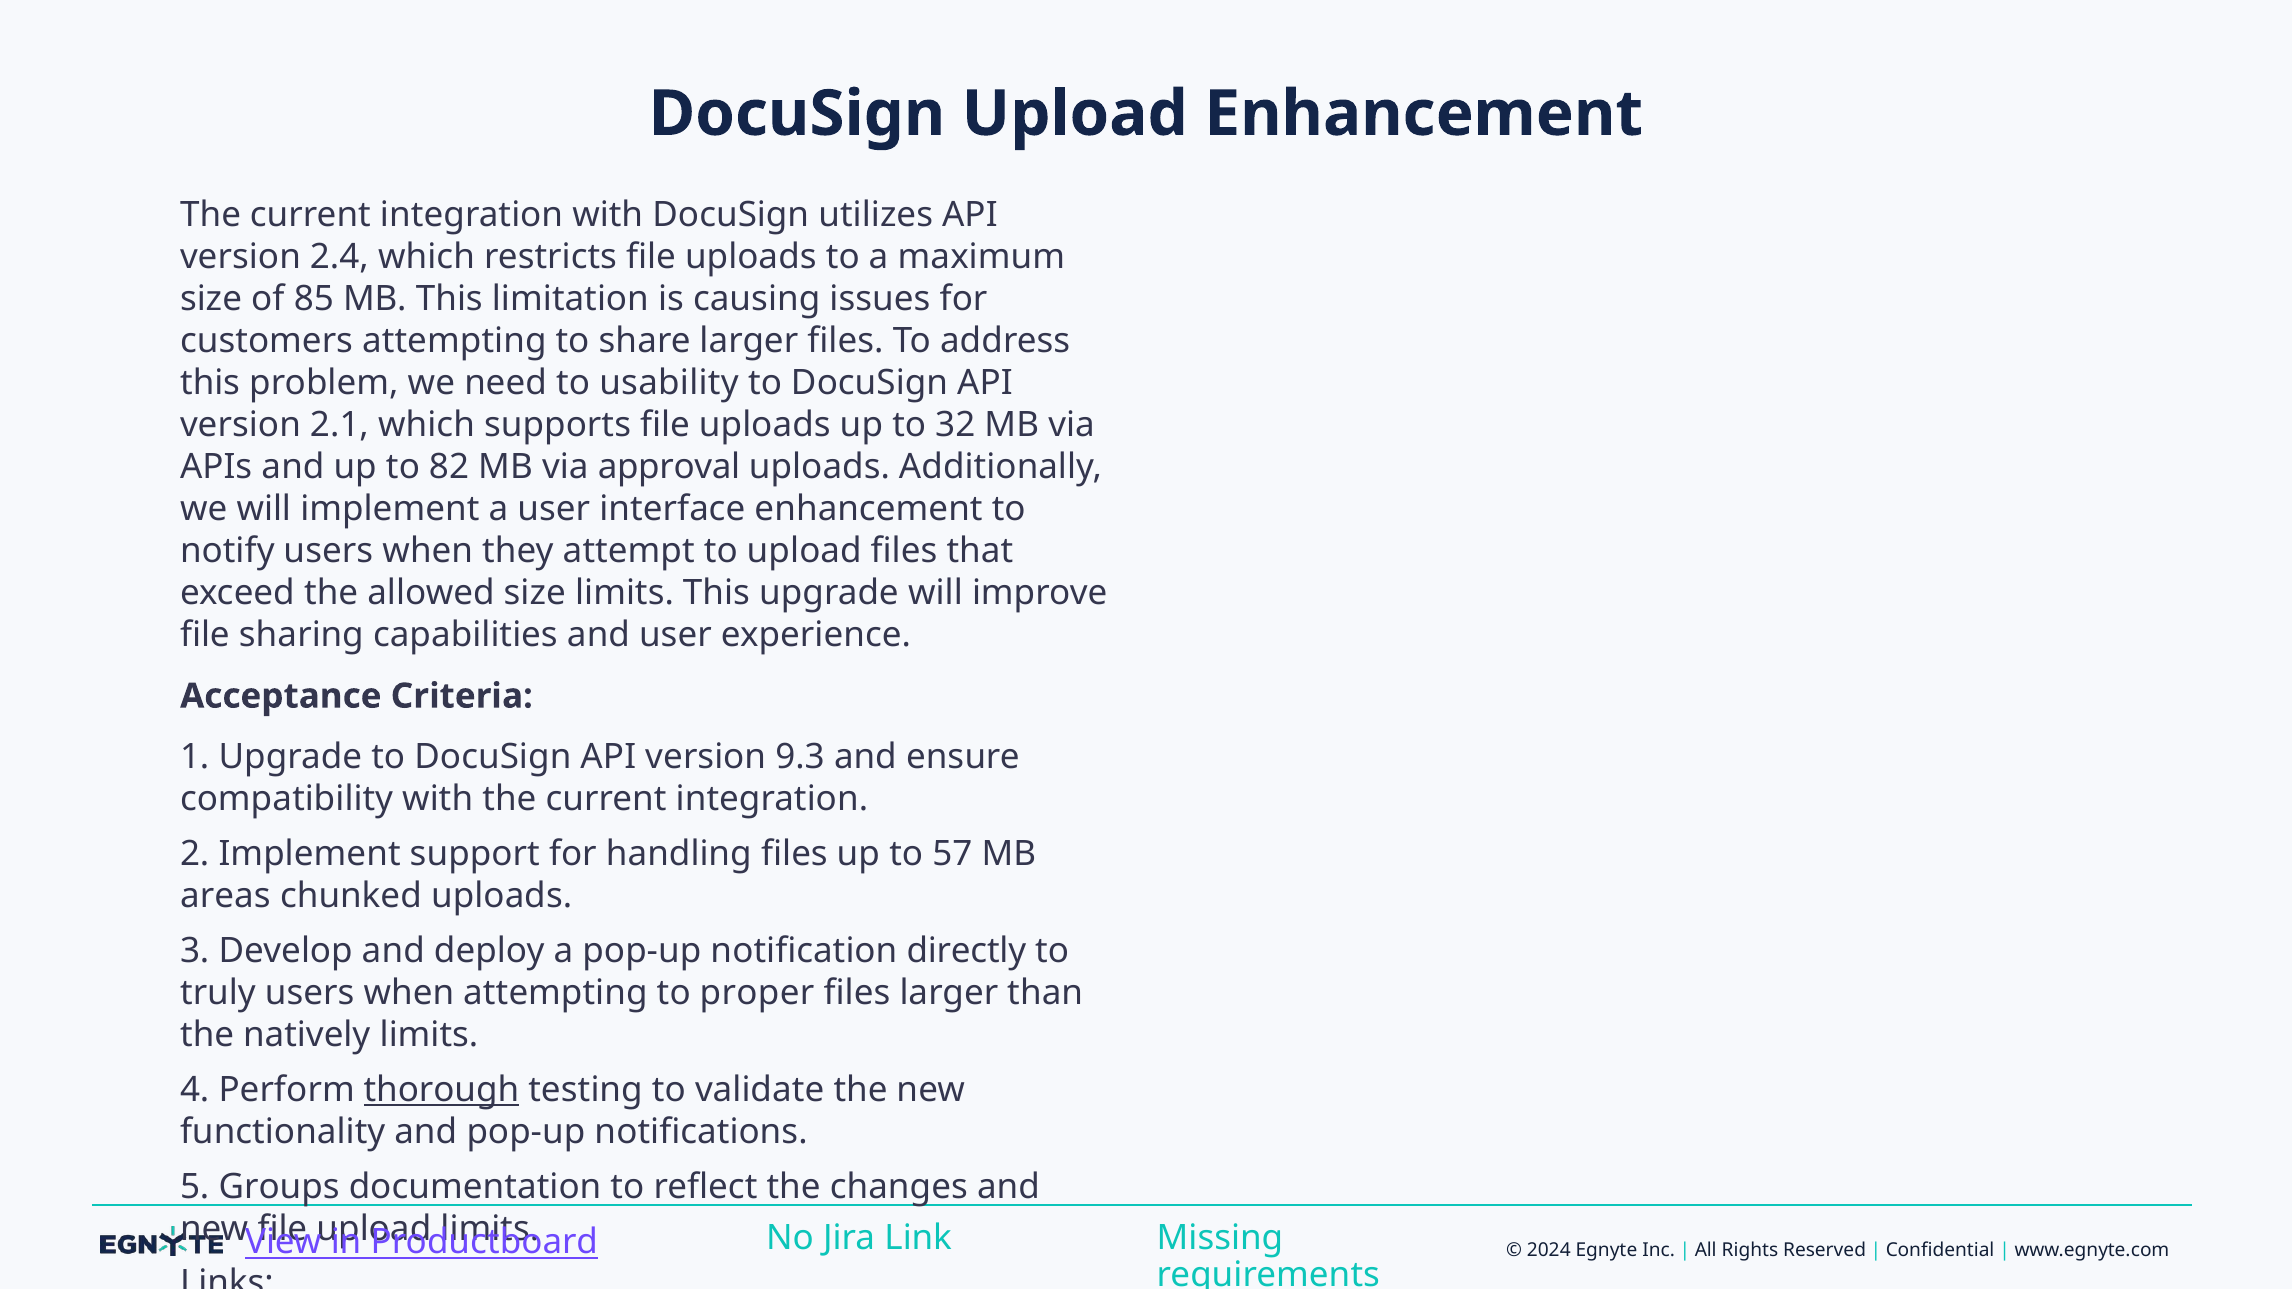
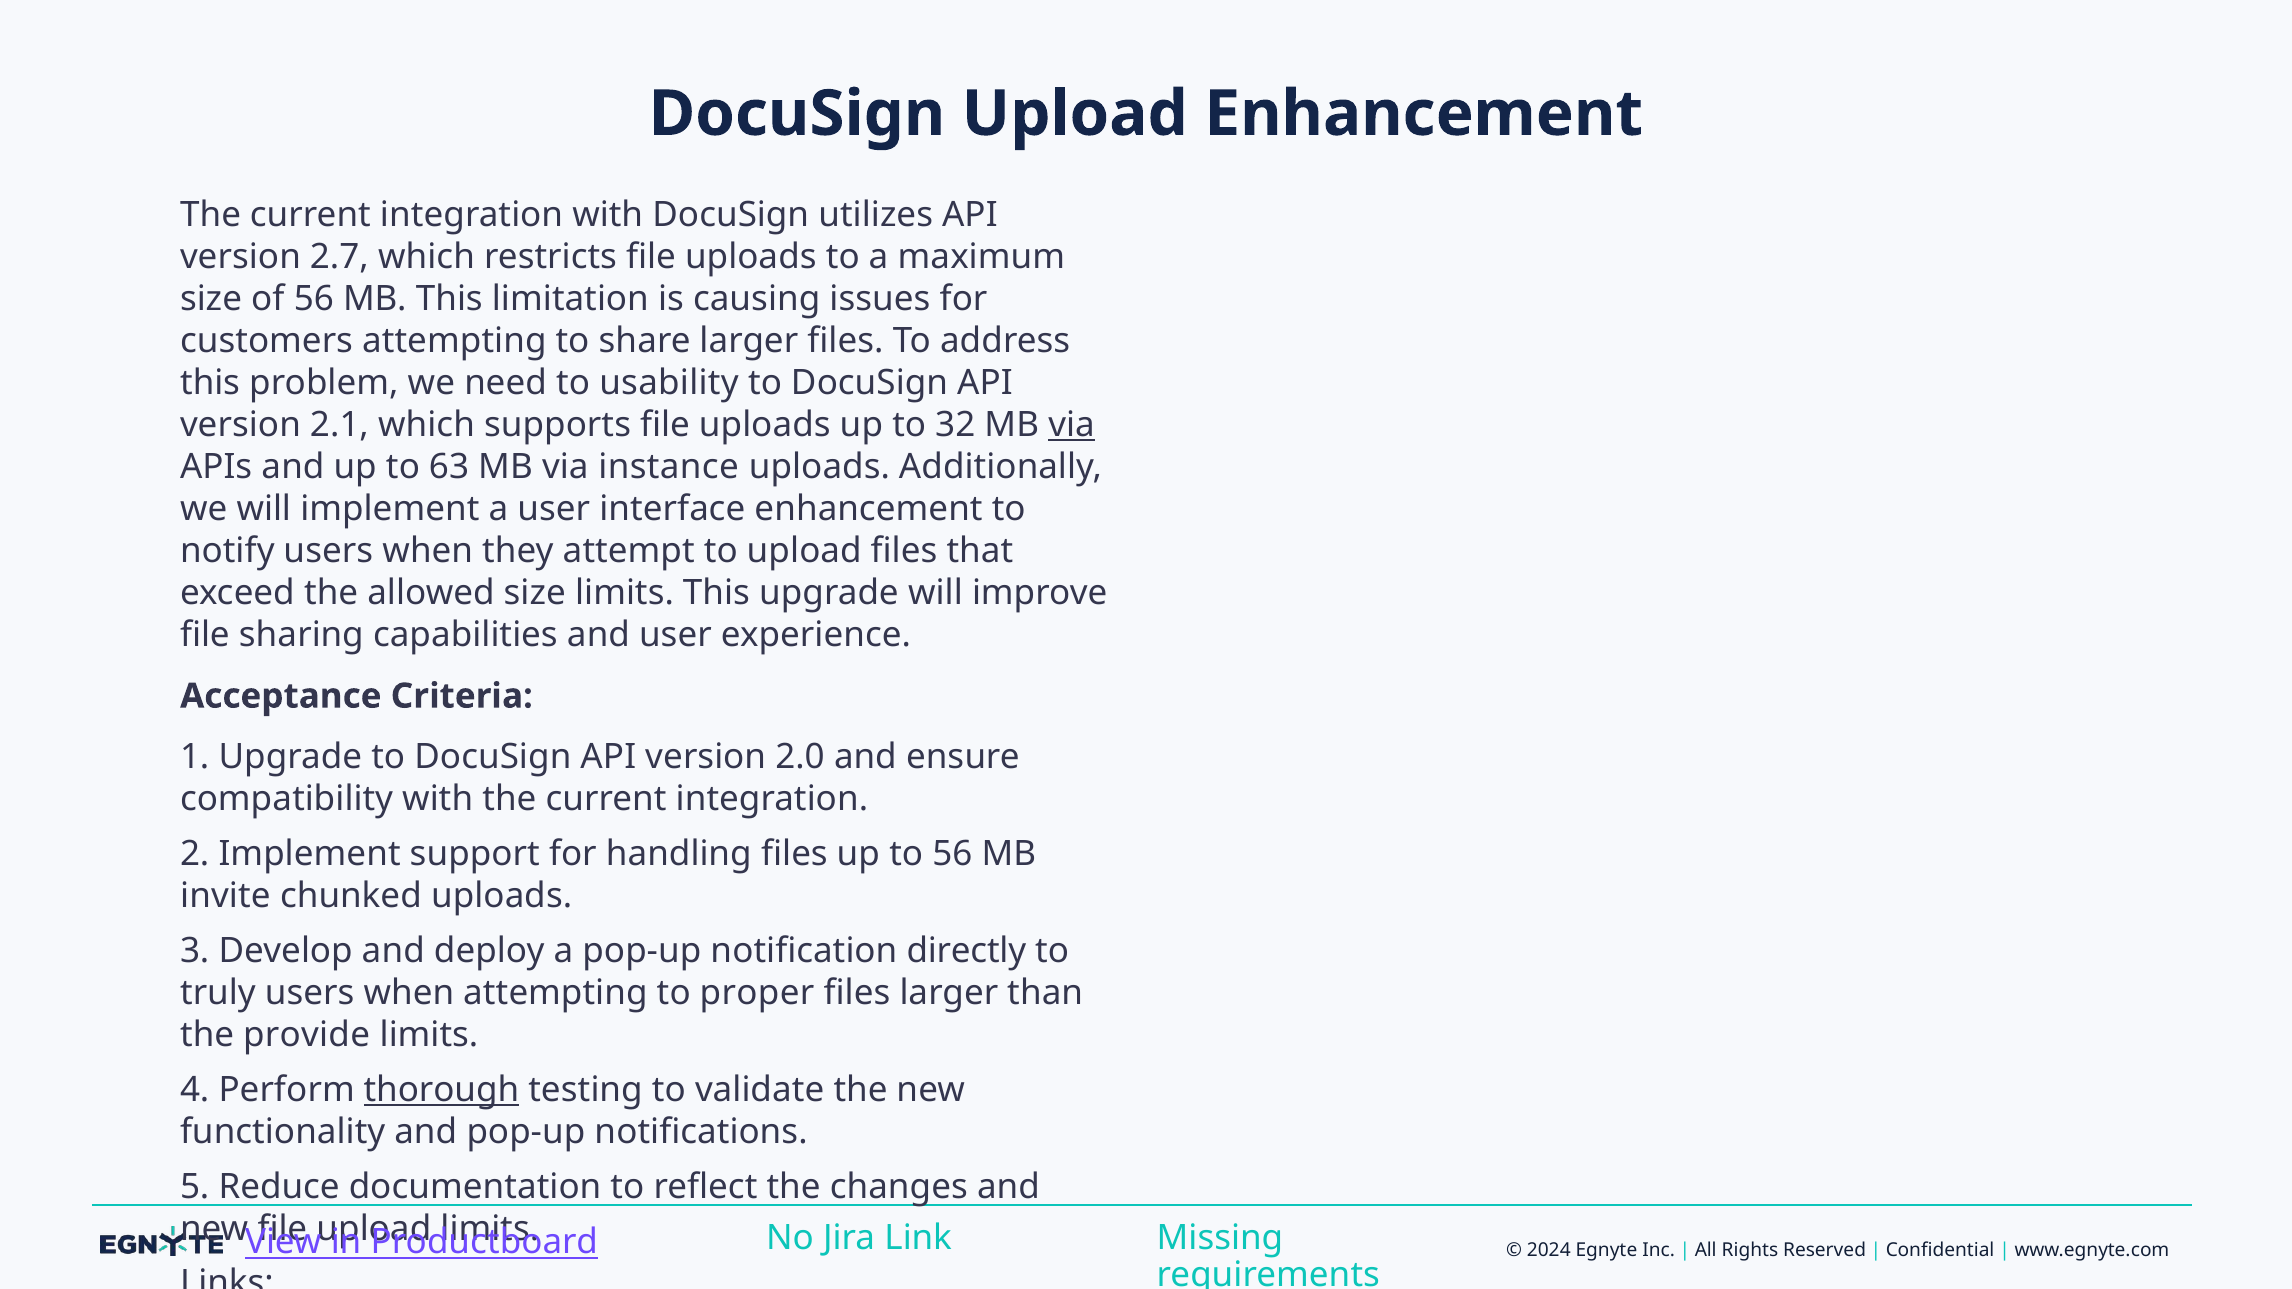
2.4: 2.4 -> 2.7
of 85: 85 -> 56
via at (1072, 425) underline: none -> present
82: 82 -> 63
approval: approval -> instance
9.3: 9.3 -> 2.0
to 57: 57 -> 56
areas: areas -> invite
natively: natively -> provide
Groups: Groups -> Reduce
